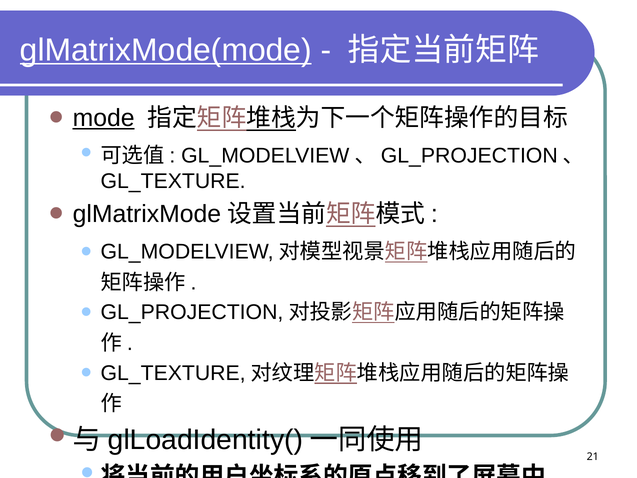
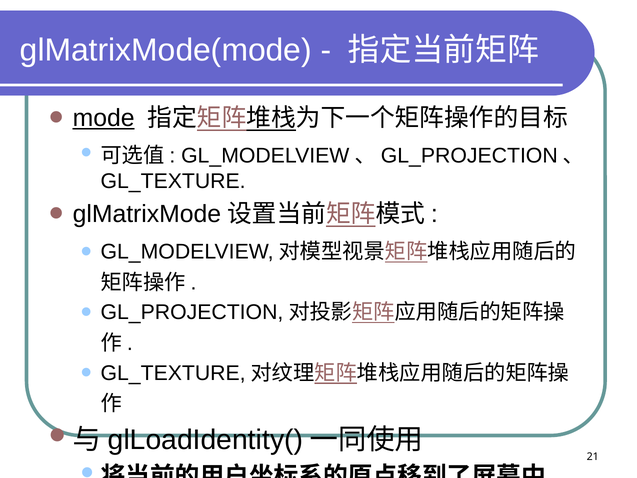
glMatrixMode(mode underline: present -> none
